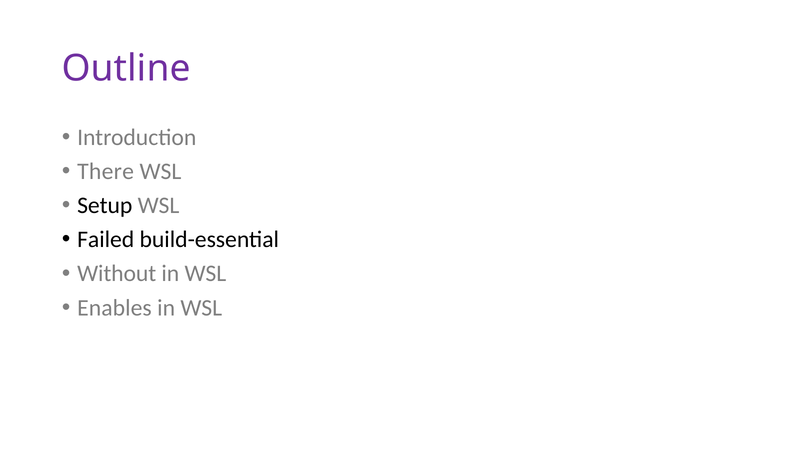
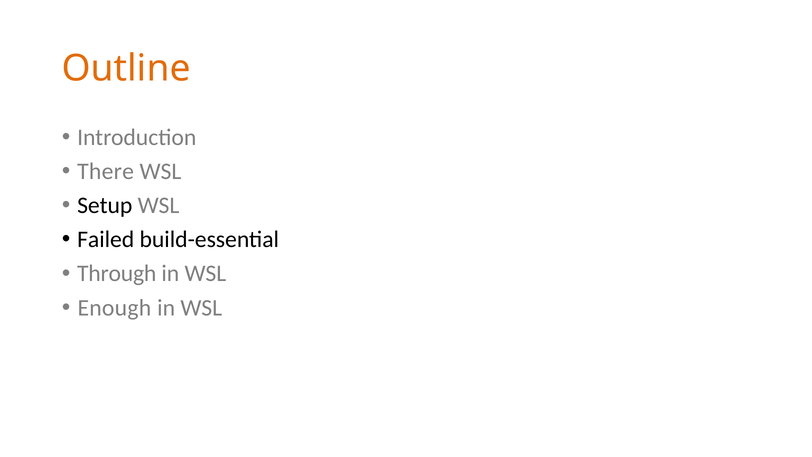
Outline colour: purple -> orange
Without: Without -> Through
Enables: Enables -> Enough
